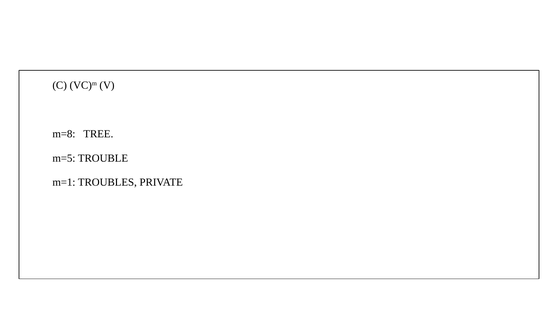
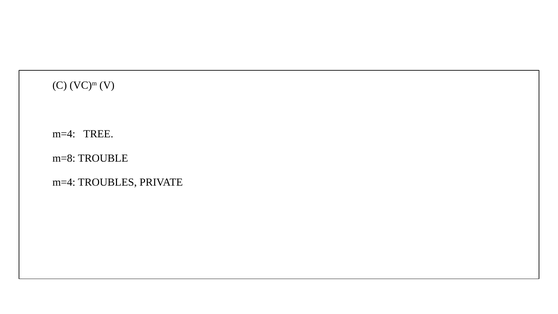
m=8 at (64, 134): m=8 -> m=4
m=5: m=5 -> m=8
m=1 at (64, 182): m=1 -> m=4
